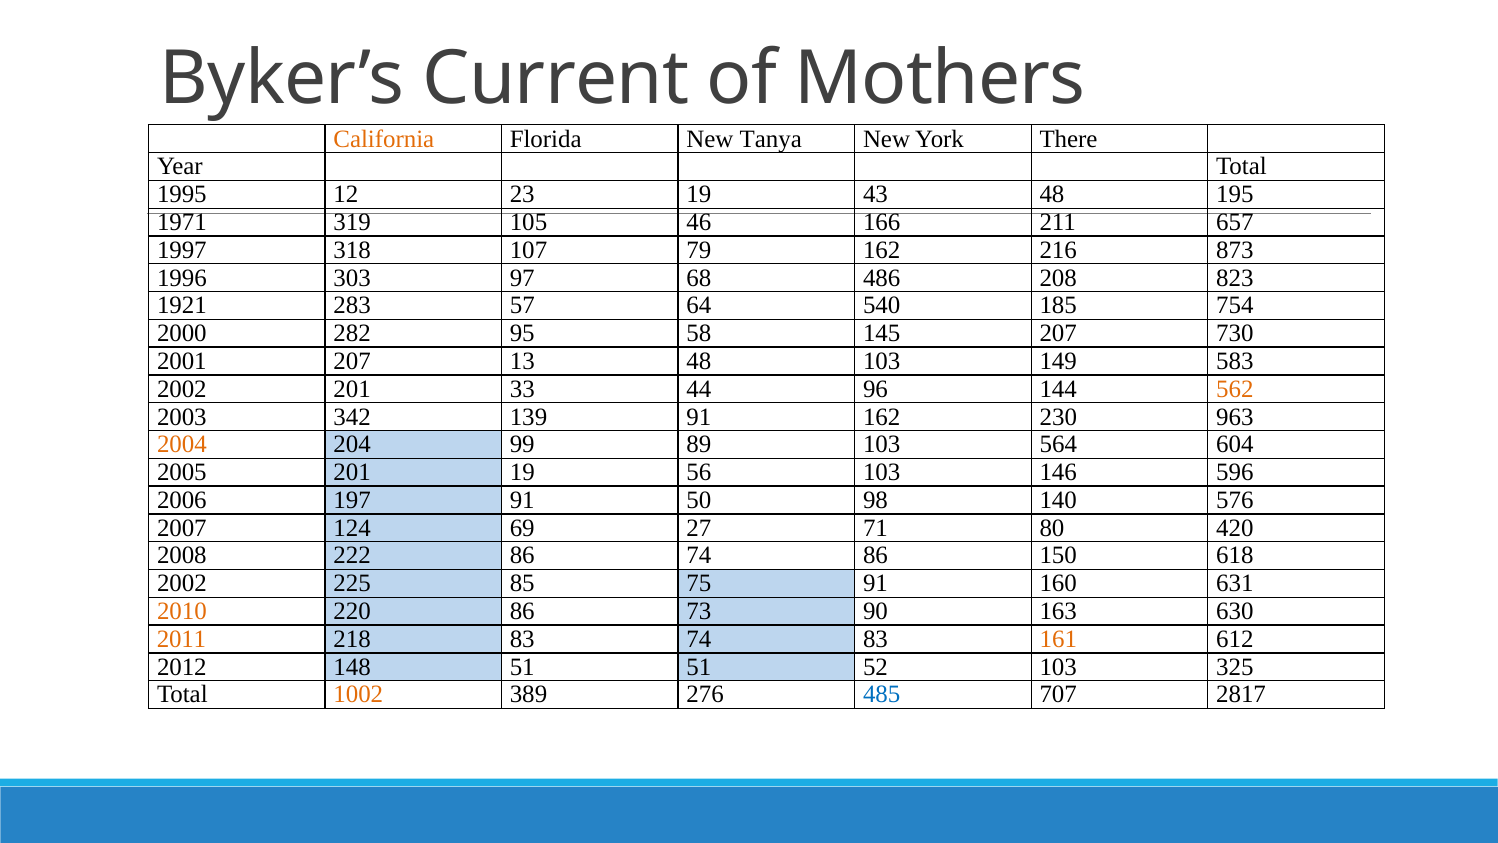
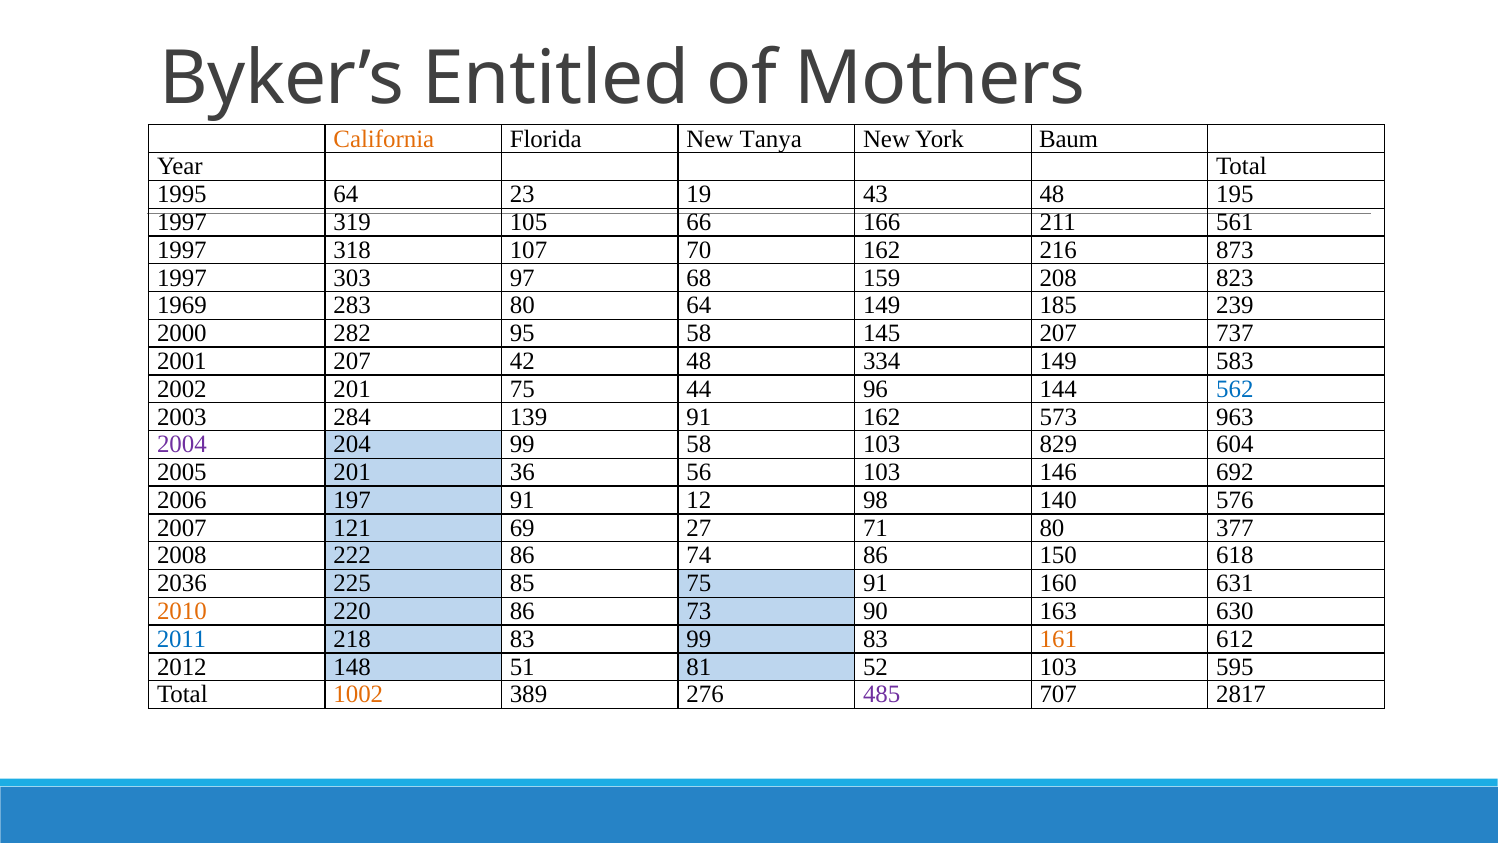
Current: Current -> Entitled
There: There -> Baum
1995 12: 12 -> 64
1971 at (182, 222): 1971 -> 1997
46: 46 -> 66
657: 657 -> 561
79: 79 -> 70
1996 at (182, 278): 1996 -> 1997
486: 486 -> 159
1921: 1921 -> 1969
283 57: 57 -> 80
64 540: 540 -> 149
754: 754 -> 239
730: 730 -> 737
13: 13 -> 42
48 103: 103 -> 334
201 33: 33 -> 75
562 colour: orange -> blue
342: 342 -> 284
230: 230 -> 573
2004 colour: orange -> purple
99 89: 89 -> 58
564: 564 -> 829
201 19: 19 -> 36
596: 596 -> 692
50: 50 -> 12
124: 124 -> 121
420: 420 -> 377
2002 at (182, 583): 2002 -> 2036
2011 colour: orange -> blue
83 74: 74 -> 99
51 51: 51 -> 81
325: 325 -> 595
485 colour: blue -> purple
